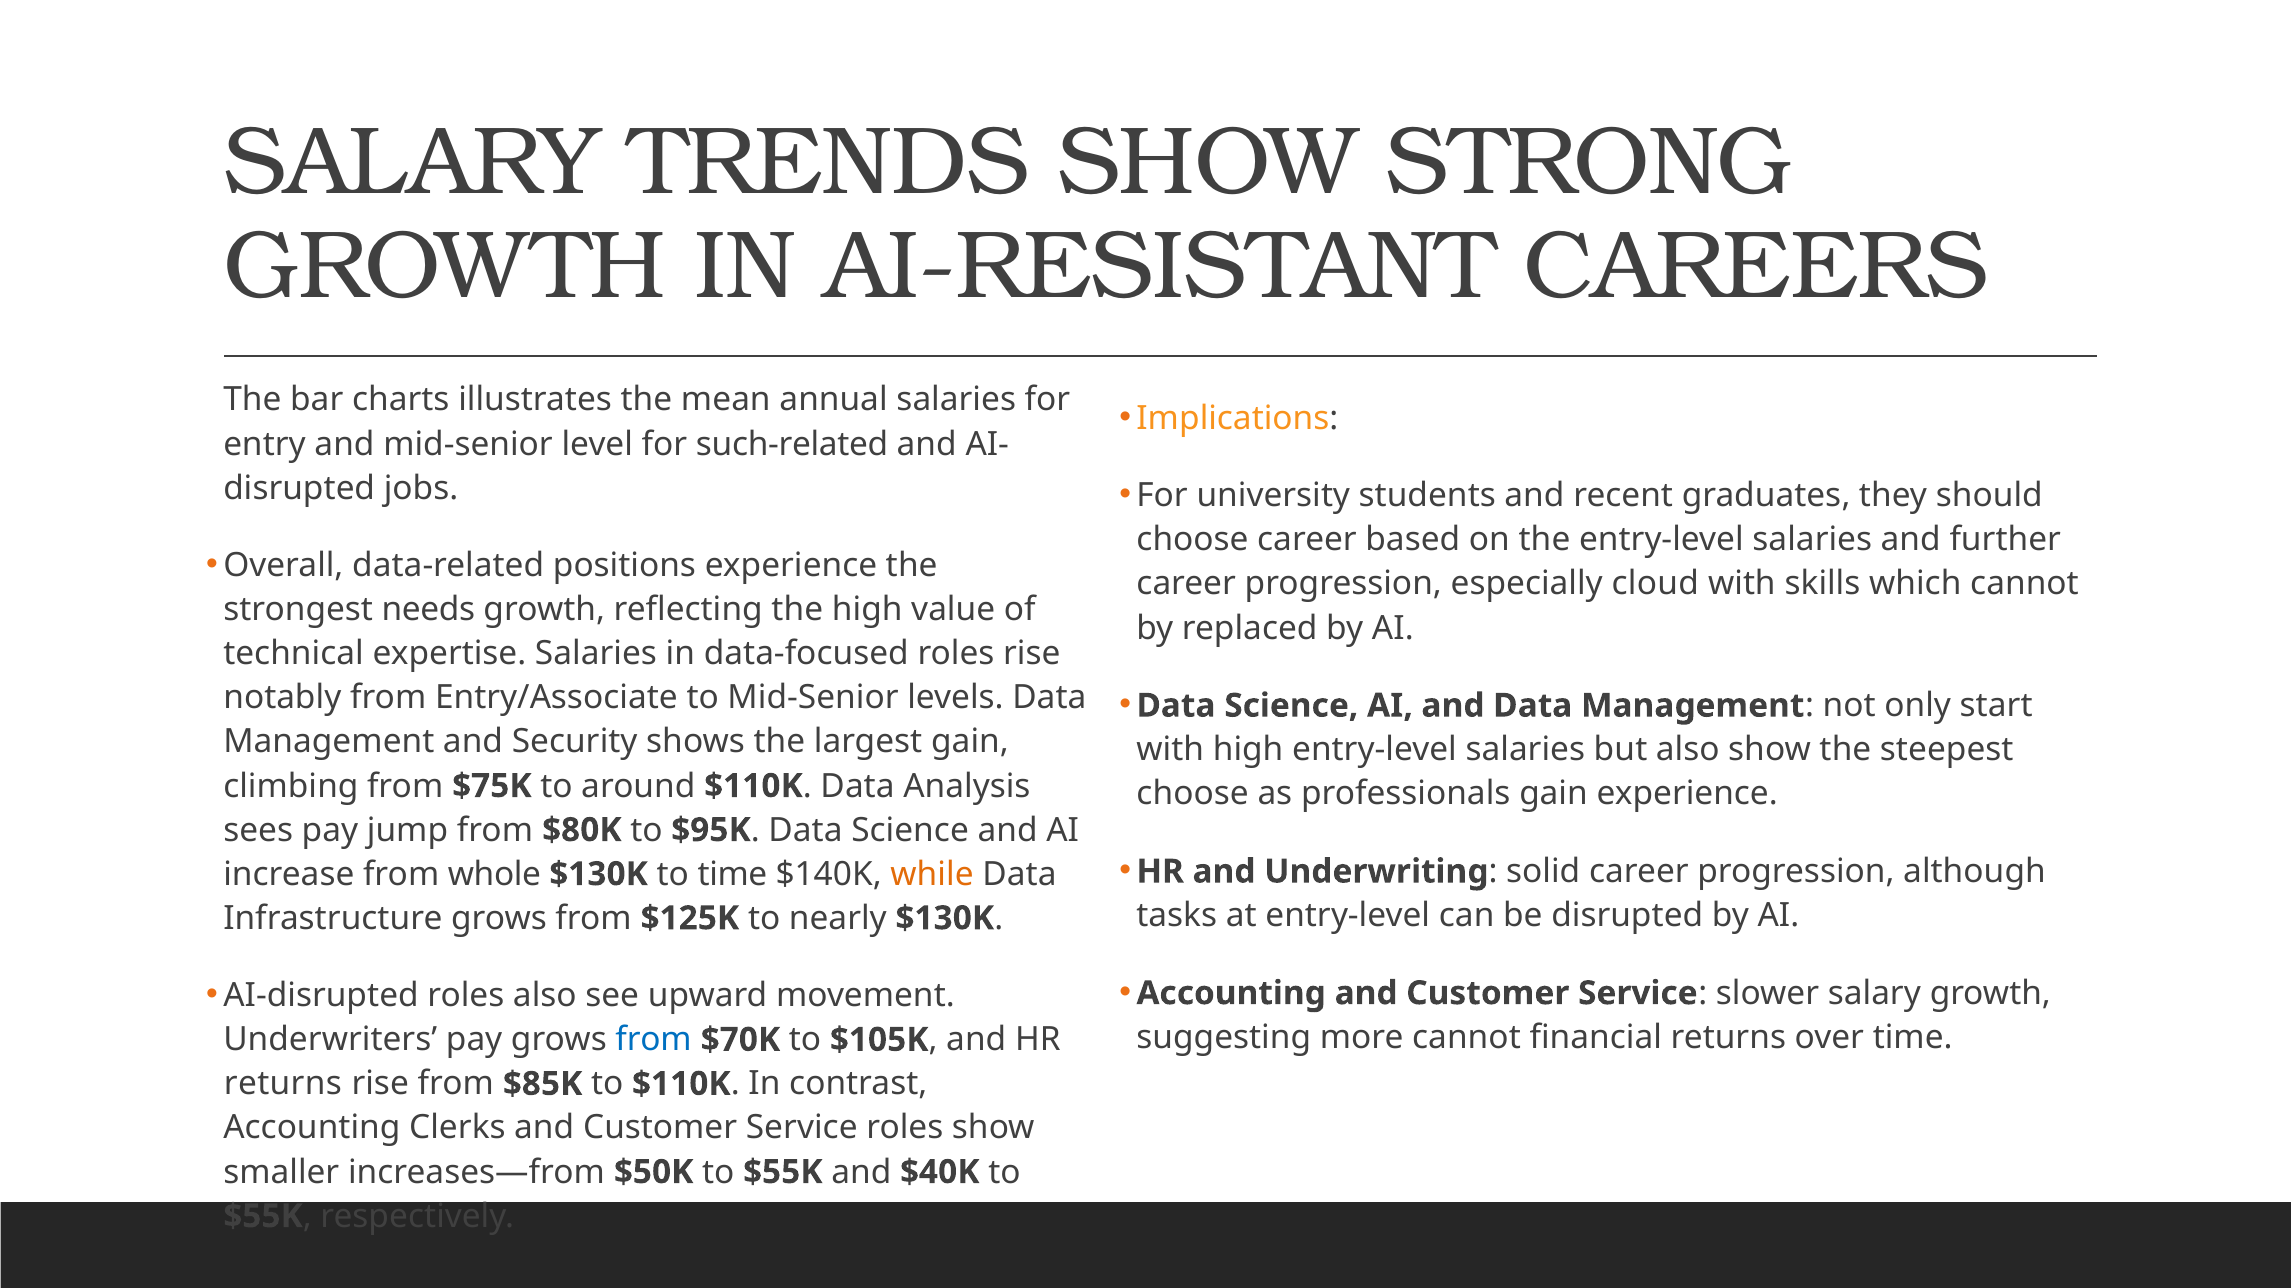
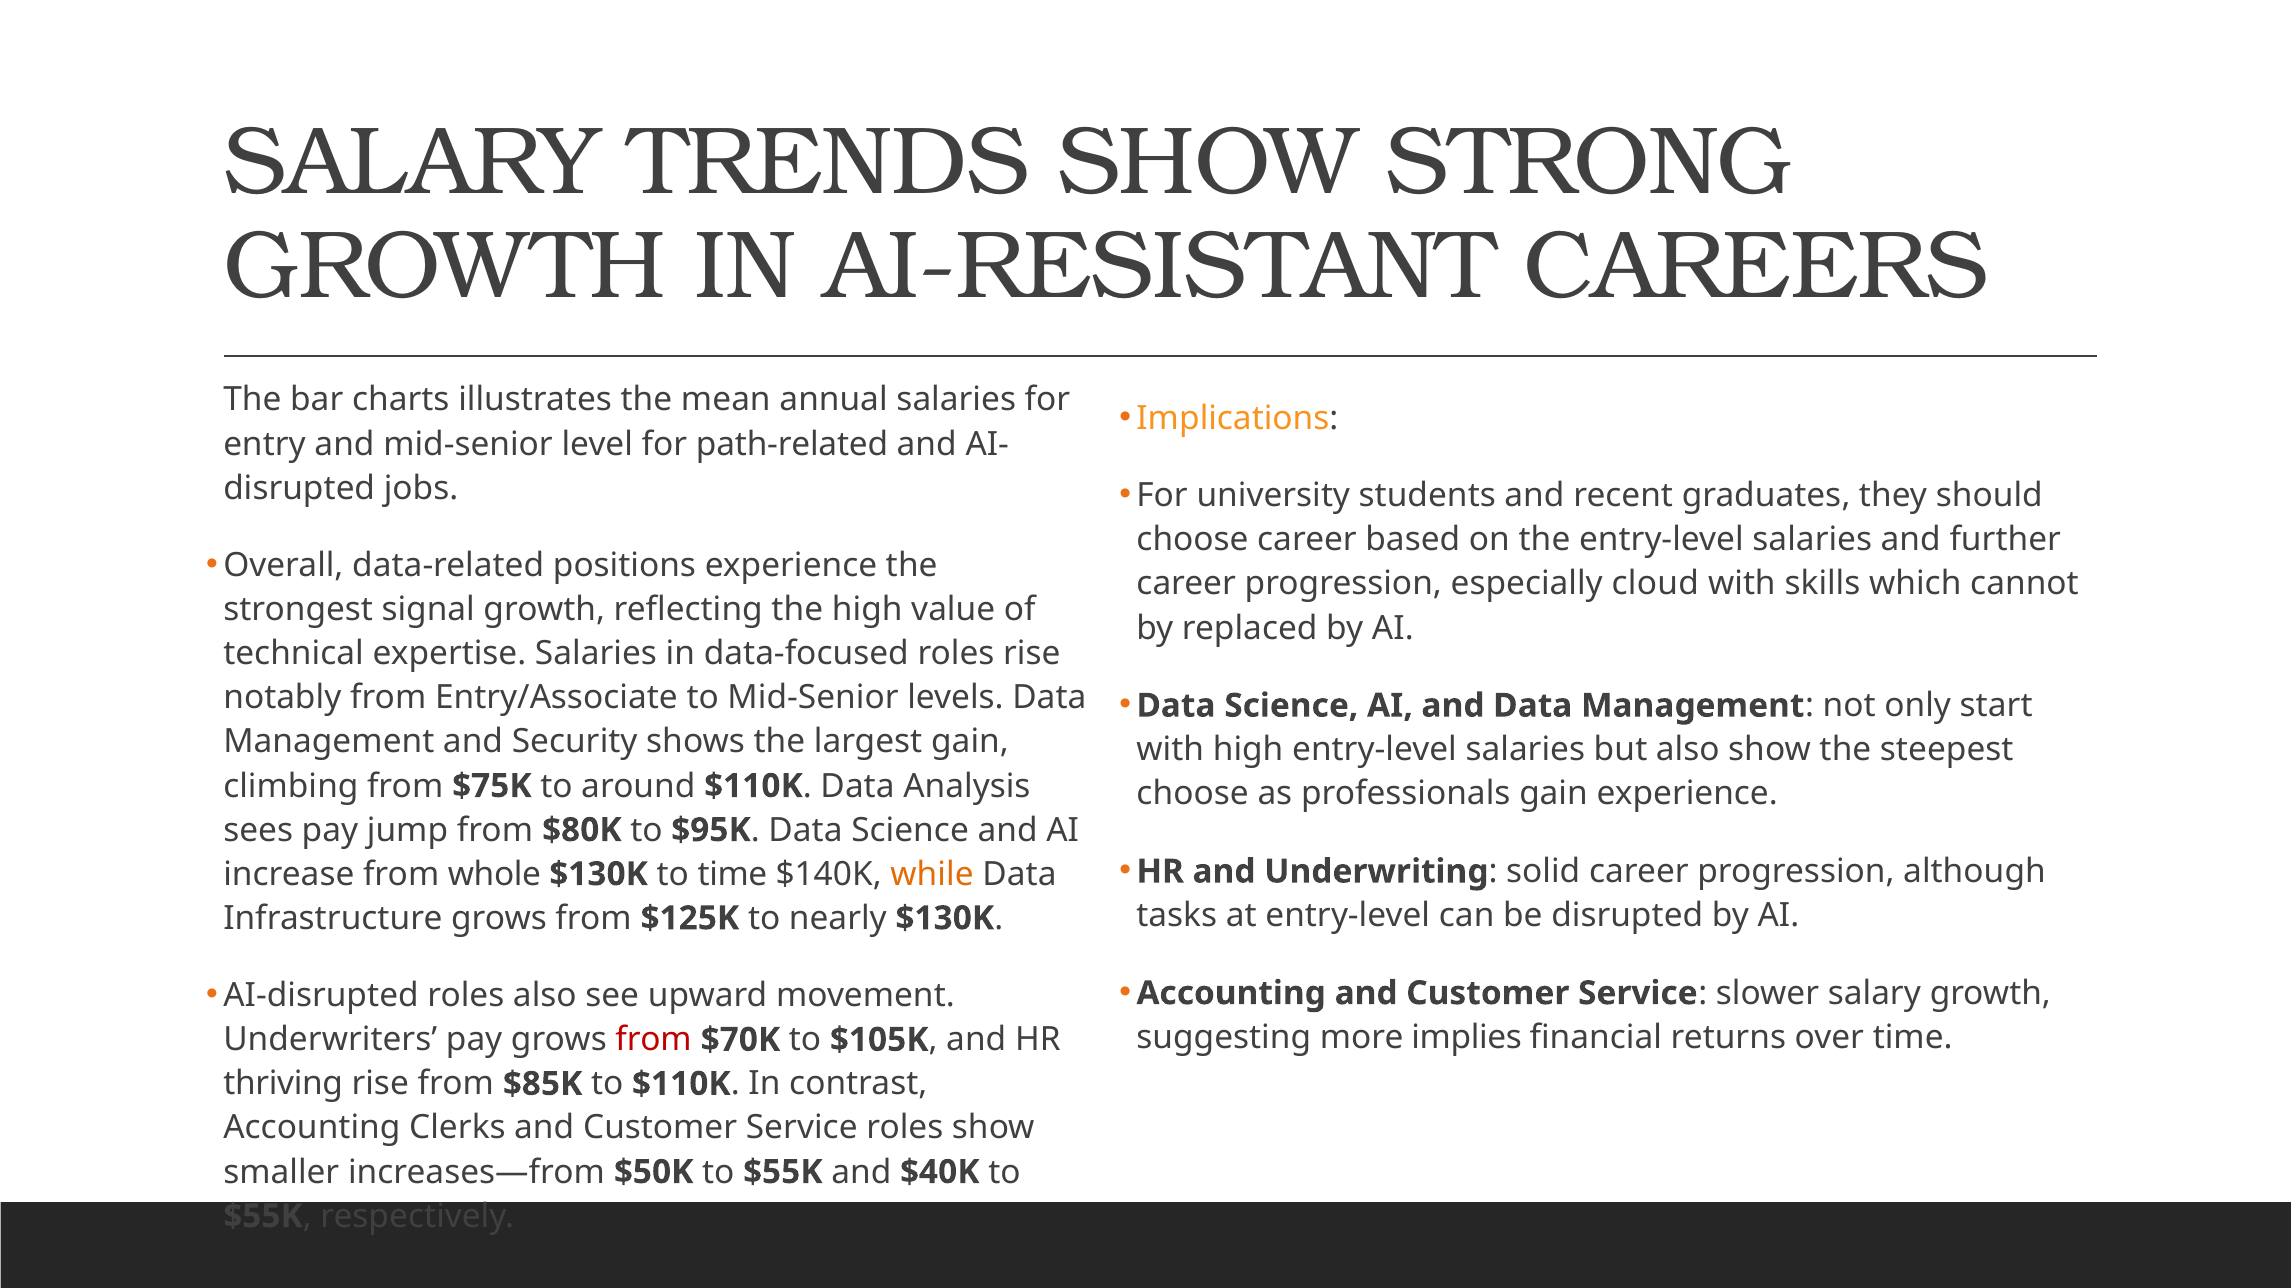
such-related: such-related -> path-related
needs: needs -> signal
more cannot: cannot -> implies
from at (654, 1040) colour: blue -> red
returns at (283, 1084): returns -> thriving
